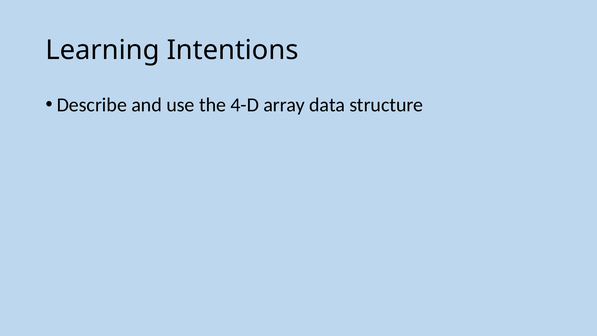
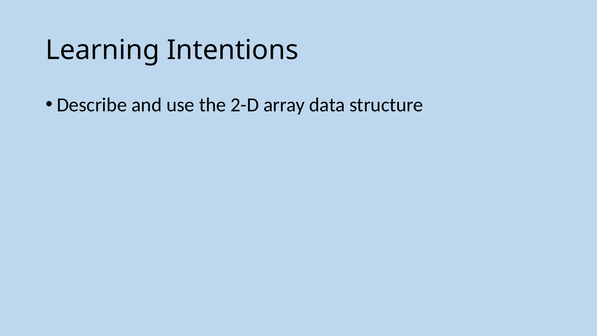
4-D: 4-D -> 2-D
